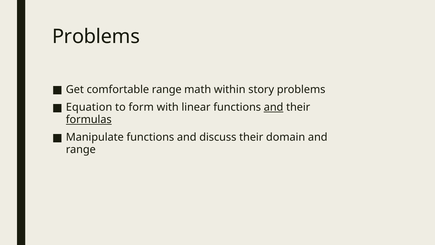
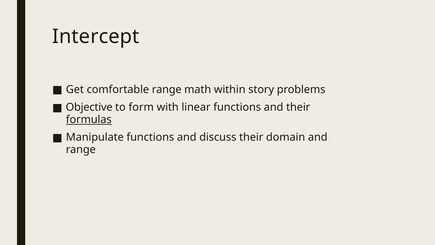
Problems at (96, 37): Problems -> Intercept
Equation: Equation -> Objective
and at (274, 107) underline: present -> none
